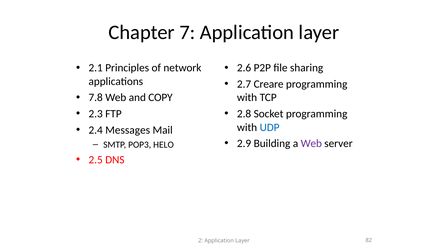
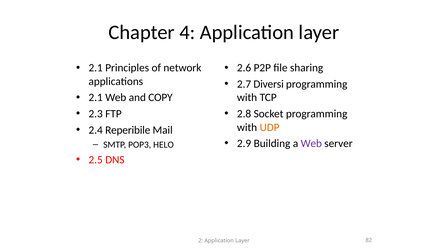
7: 7 -> 4
Creare: Creare -> Diversi
7.8 at (96, 98): 7.8 -> 2.1
UDP colour: blue -> orange
Messages: Messages -> Reperibile
